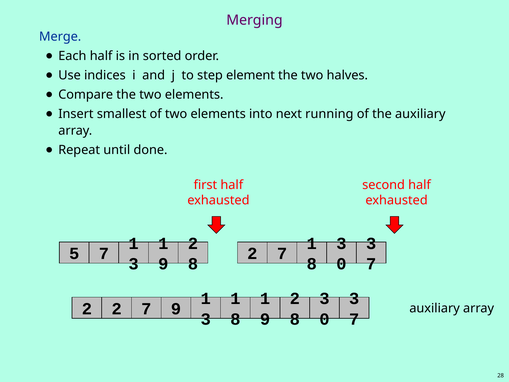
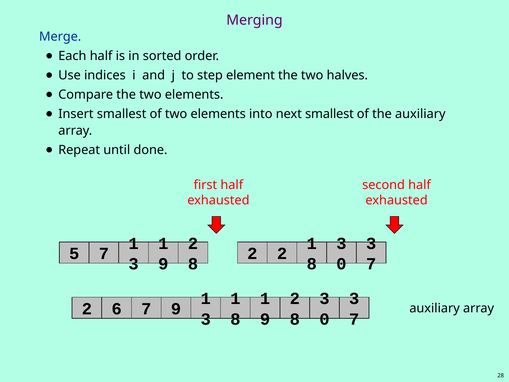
next running: running -> smallest
2 7: 7 -> 2
2 2: 2 -> 6
